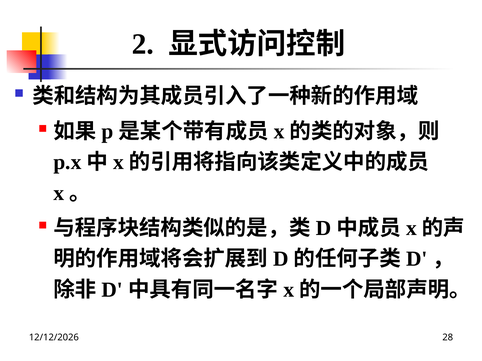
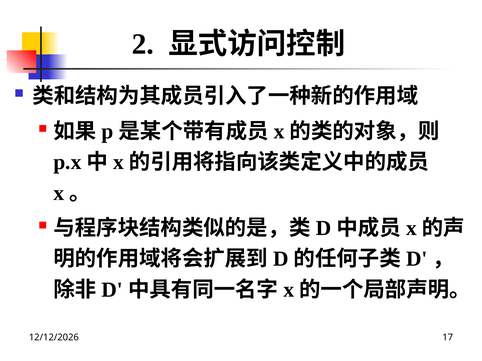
28: 28 -> 17
